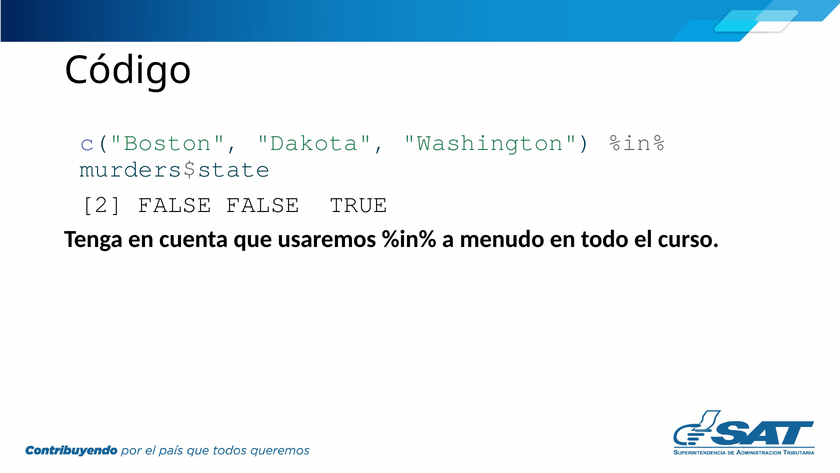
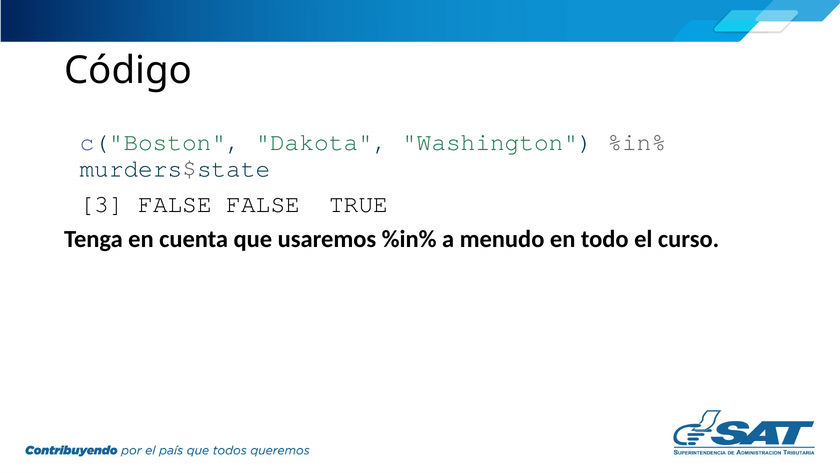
2: 2 -> 3
